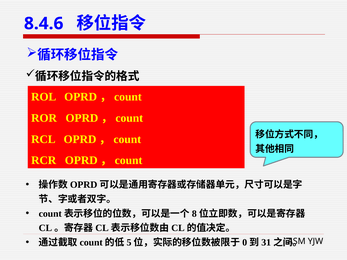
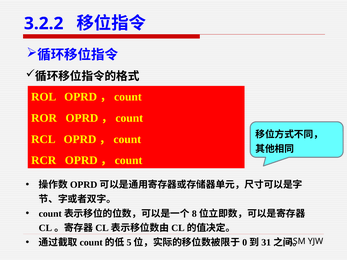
8.4.6: 8.4.6 -> 3.2.2
